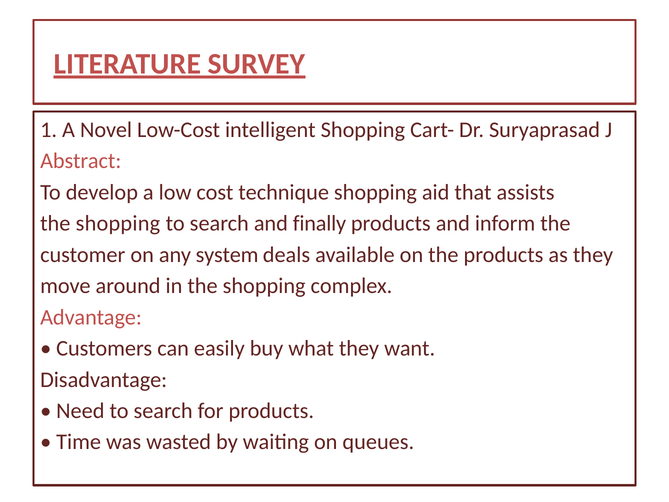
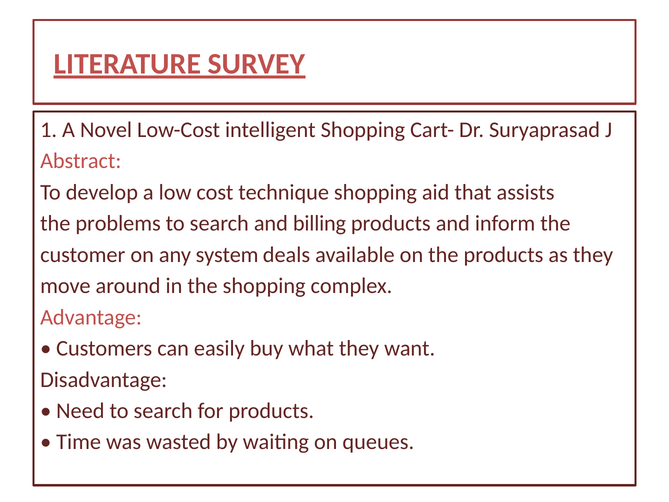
shopping at (118, 223): shopping -> problems
finally: finally -> billing
